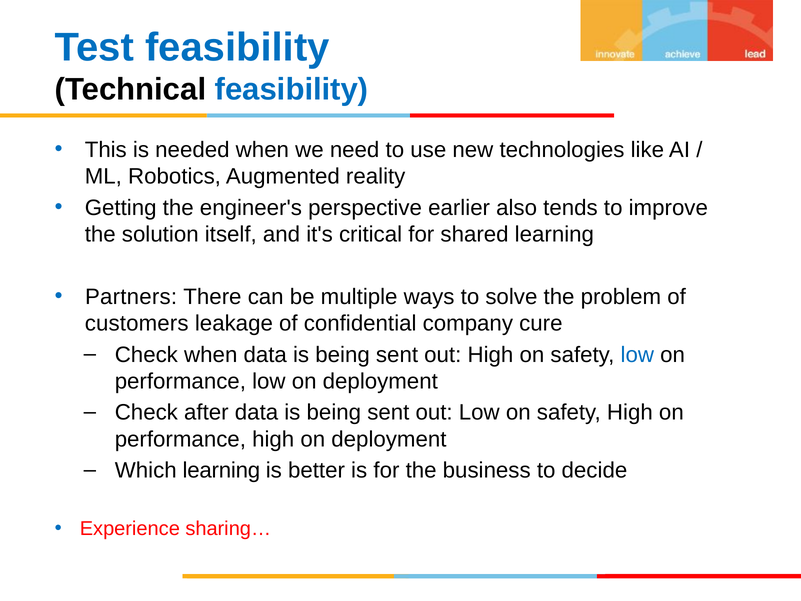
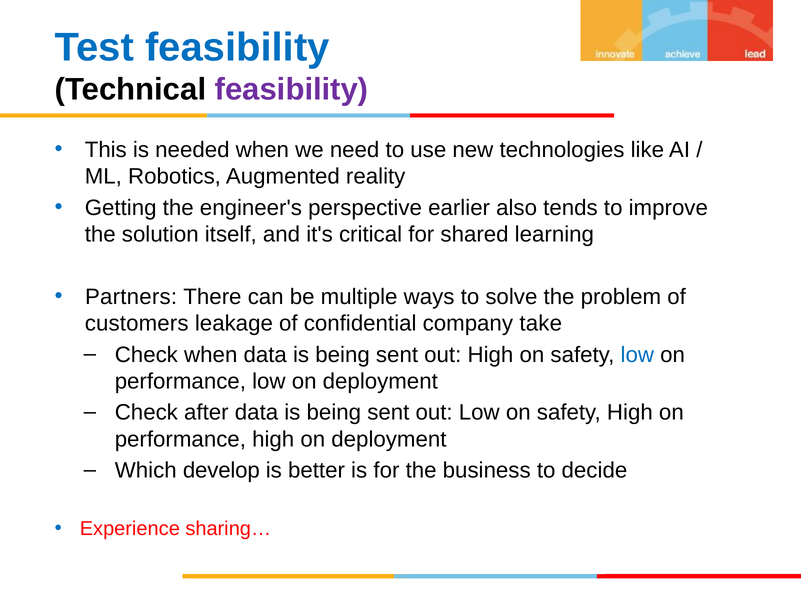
feasibility at (292, 90) colour: blue -> purple
cure: cure -> take
Which learning: learning -> develop
